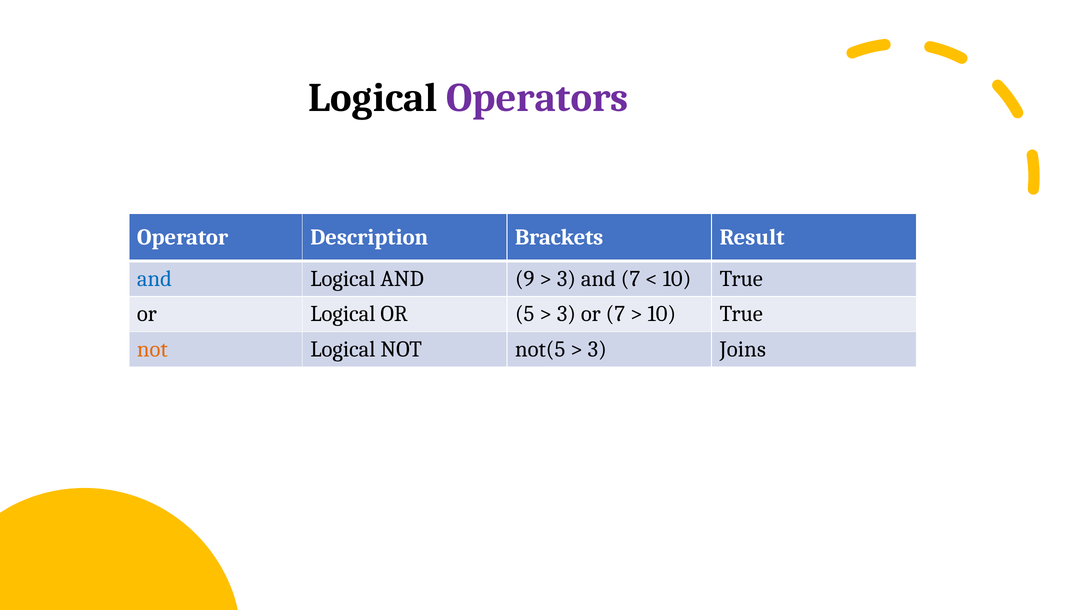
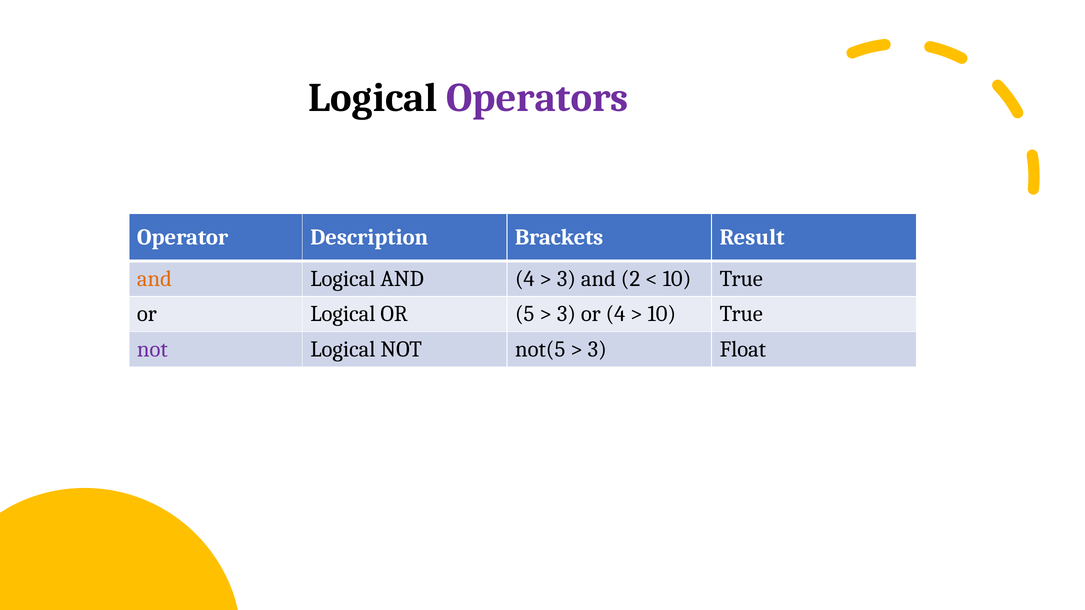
and at (154, 279) colour: blue -> orange
AND 9: 9 -> 4
and 7: 7 -> 2
or 7: 7 -> 4
not at (152, 349) colour: orange -> purple
Joins: Joins -> Float
